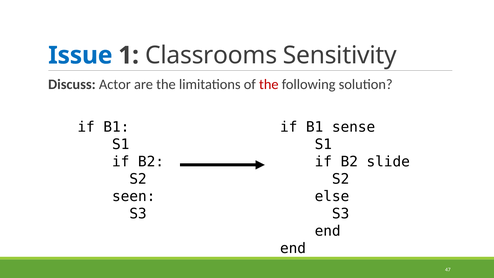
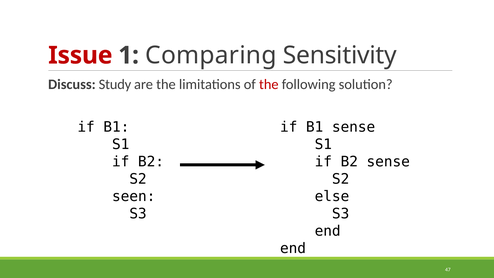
Issue colour: blue -> red
Classrooms: Classrooms -> Comparing
Actor: Actor -> Study
B2 slide: slide -> sense
